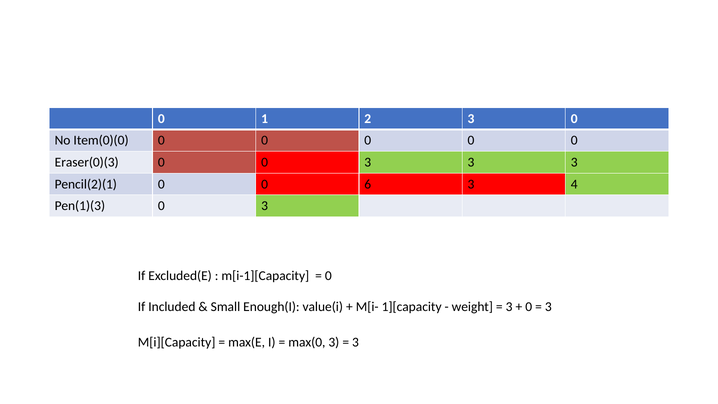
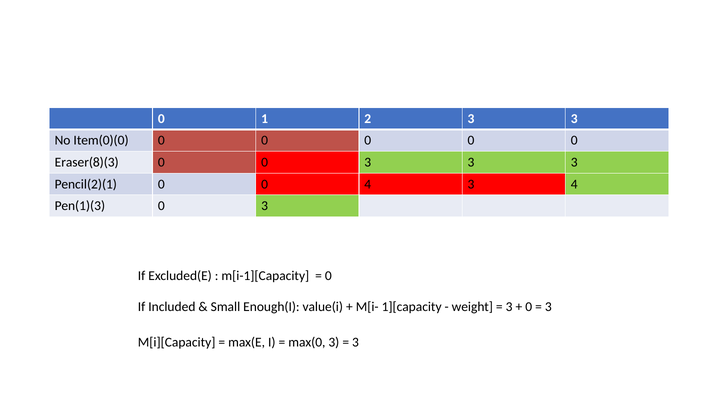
2 3 0: 0 -> 3
Eraser(0)(3: Eraser(0)(3 -> Eraser(8)(3
0 6: 6 -> 4
